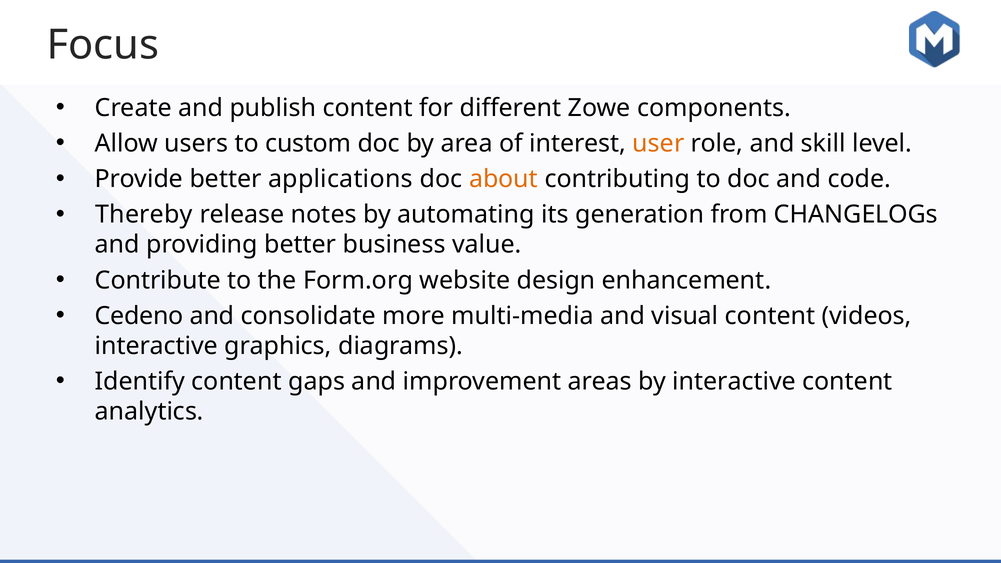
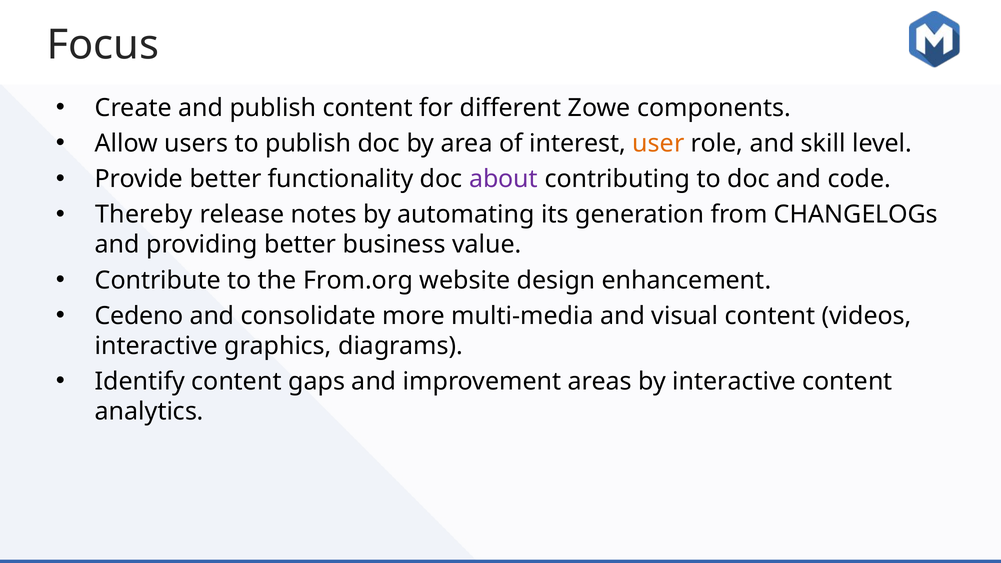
to custom: custom -> publish
applications: applications -> functionality
about colour: orange -> purple
Form.org: Form.org -> From.org
